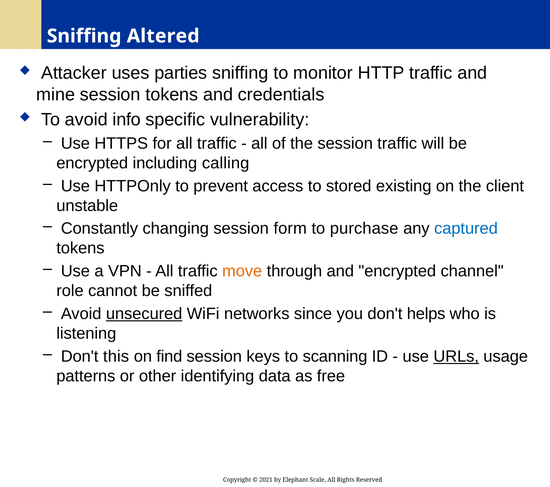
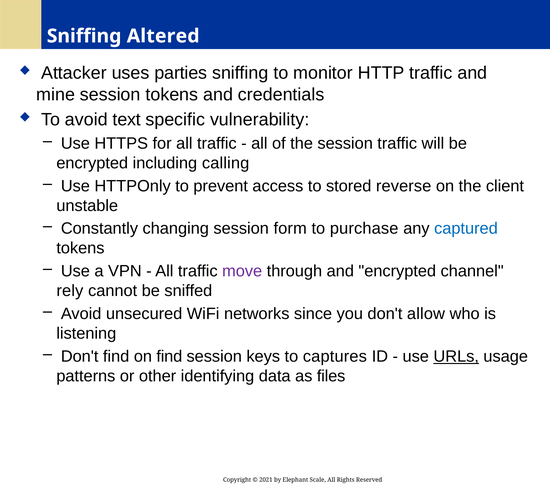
info: info -> text
existing: existing -> reverse
move colour: orange -> purple
role: role -> rely
unsecured underline: present -> none
helps: helps -> allow
Don't this: this -> find
scanning: scanning -> captures
free: free -> files
